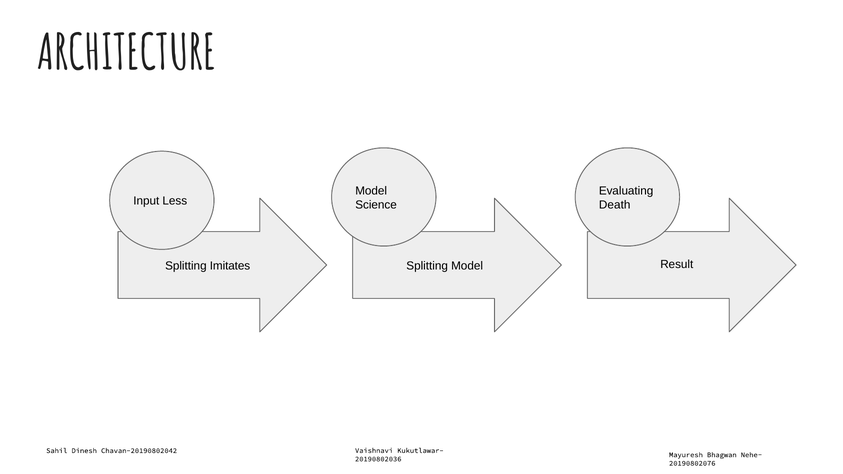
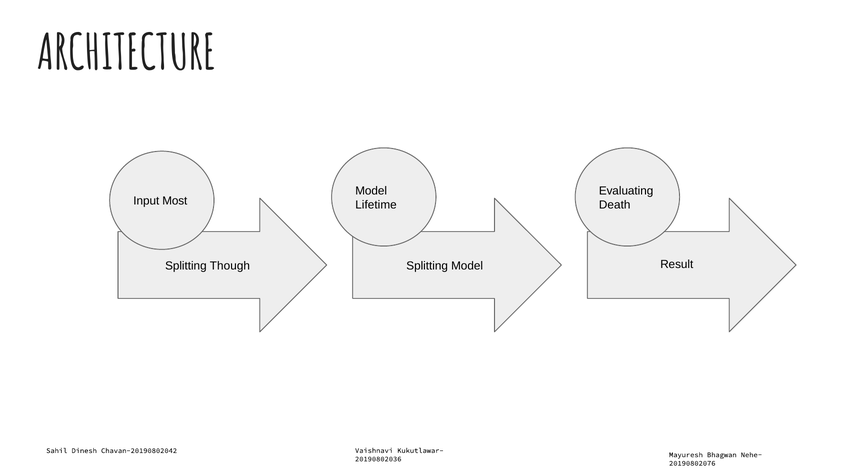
Less: Less -> Most
Science: Science -> Lifetime
Imitates: Imitates -> Though
